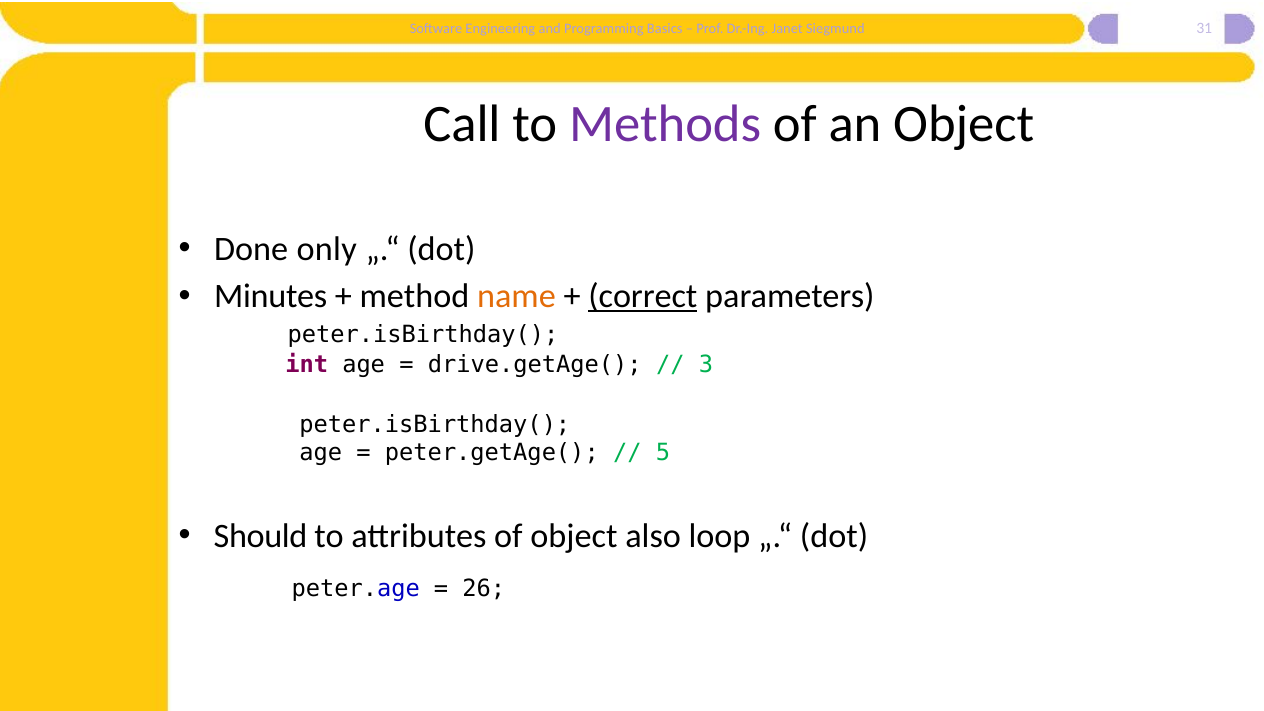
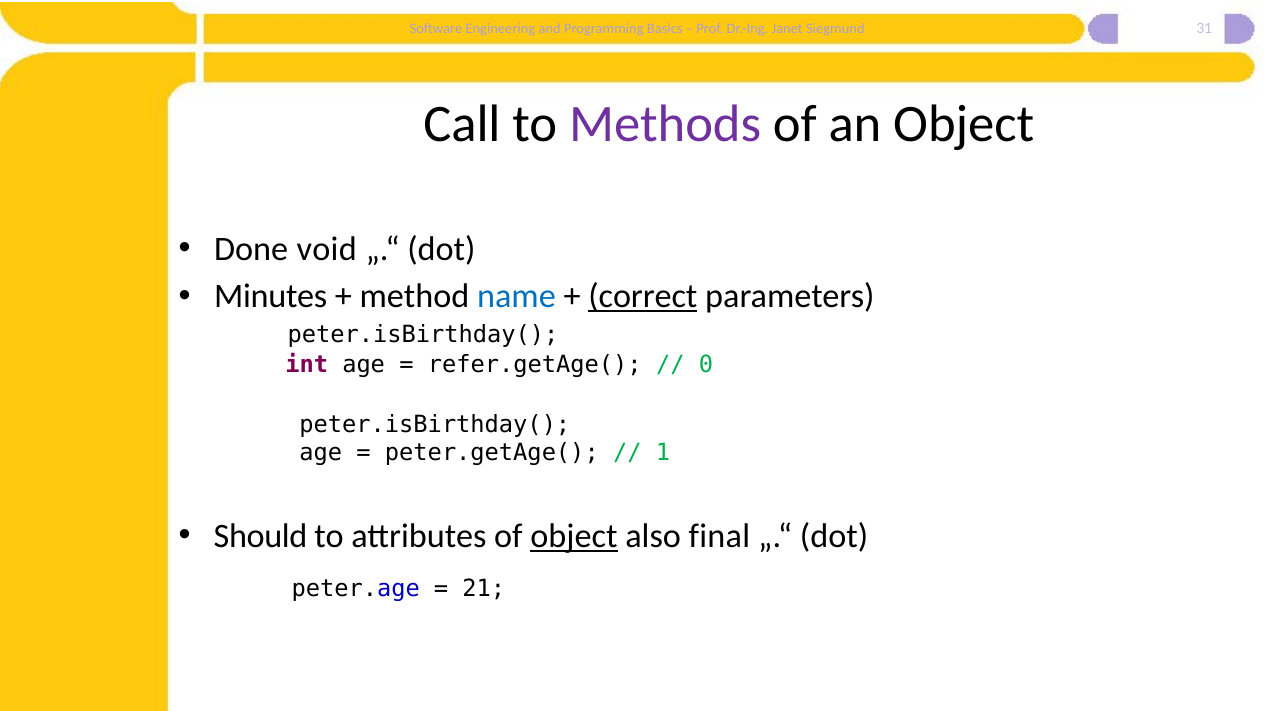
only: only -> void
name colour: orange -> blue
drive.getAge(: drive.getAge( -> refer.getAge(
3: 3 -> 0
5: 5 -> 1
object at (574, 536) underline: none -> present
loop: loop -> final
26: 26 -> 21
